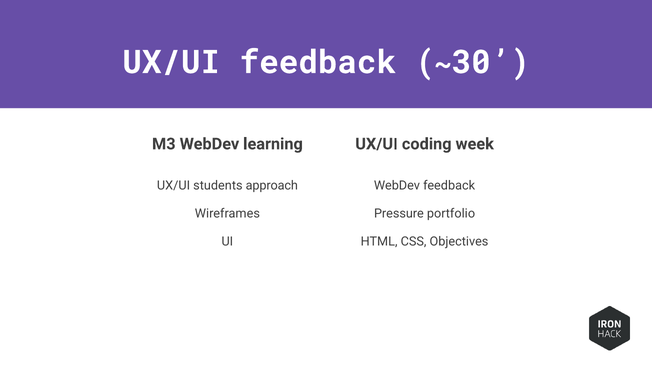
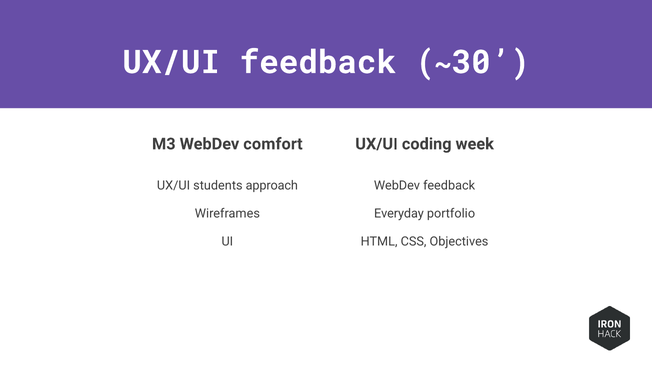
learning: learning -> comfort
Pressure: Pressure -> Everyday
